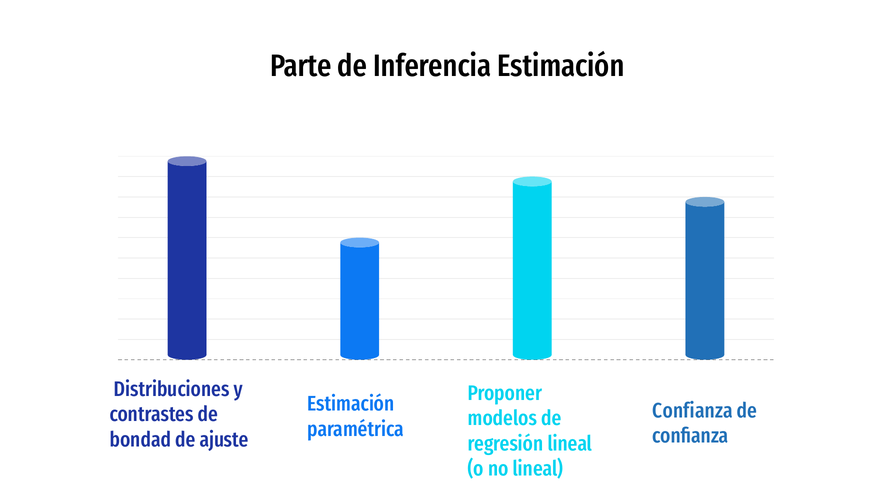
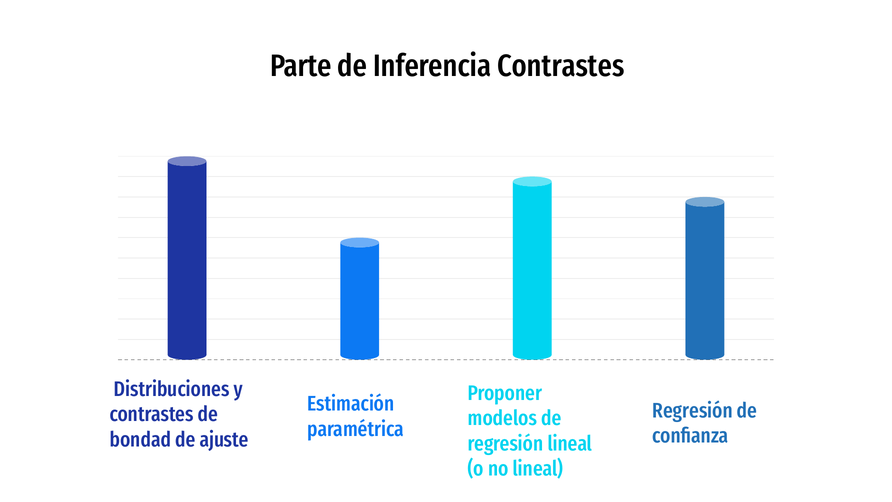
Inferencia Estimación: Estimación -> Contrastes
Confianza at (693, 410): Confianza -> Regresión
